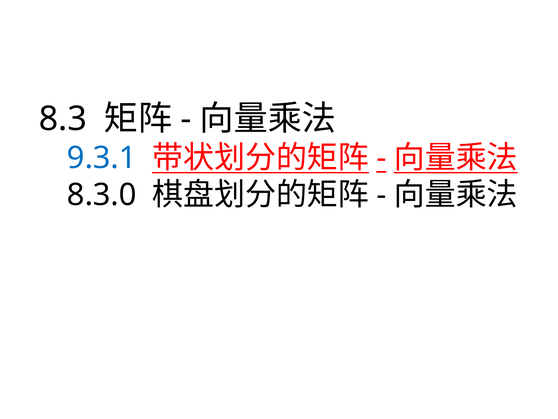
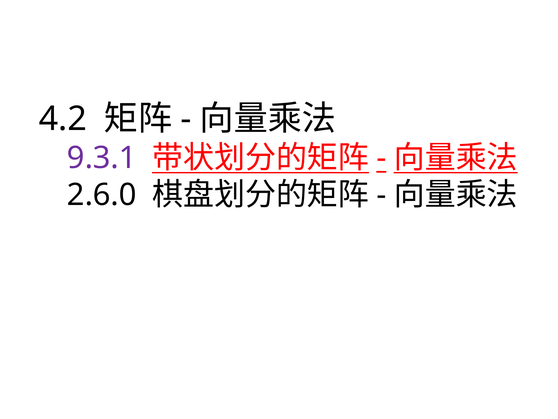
8.3: 8.3 -> 4.2
9.3.1 colour: blue -> purple
8.3.0: 8.3.0 -> 2.6.0
